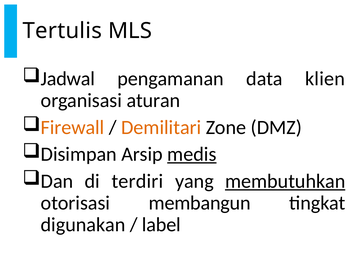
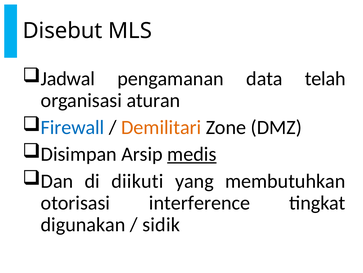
Tertulis: Tertulis -> Disebut
klien: klien -> telah
Firewall colour: orange -> blue
terdiri: terdiri -> diikuti
membutuhkan underline: present -> none
membangun: membangun -> interference
label: label -> sidik
